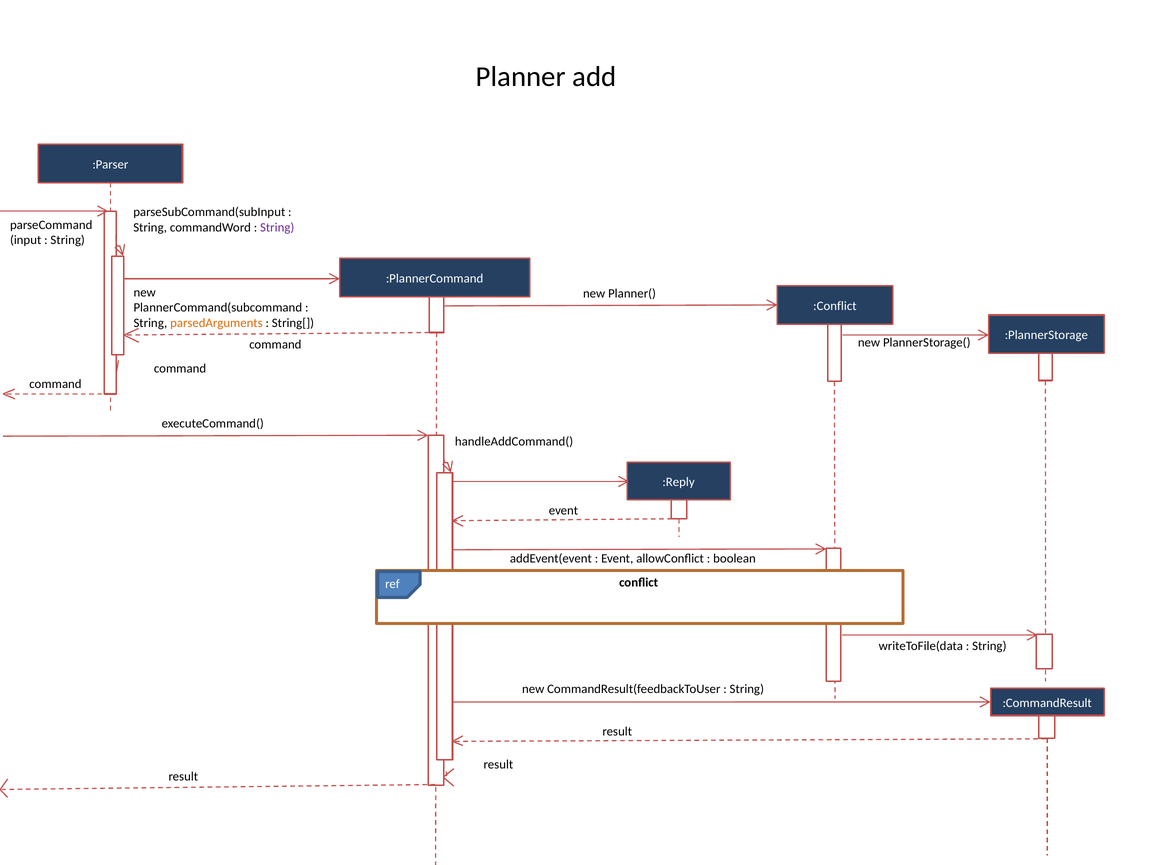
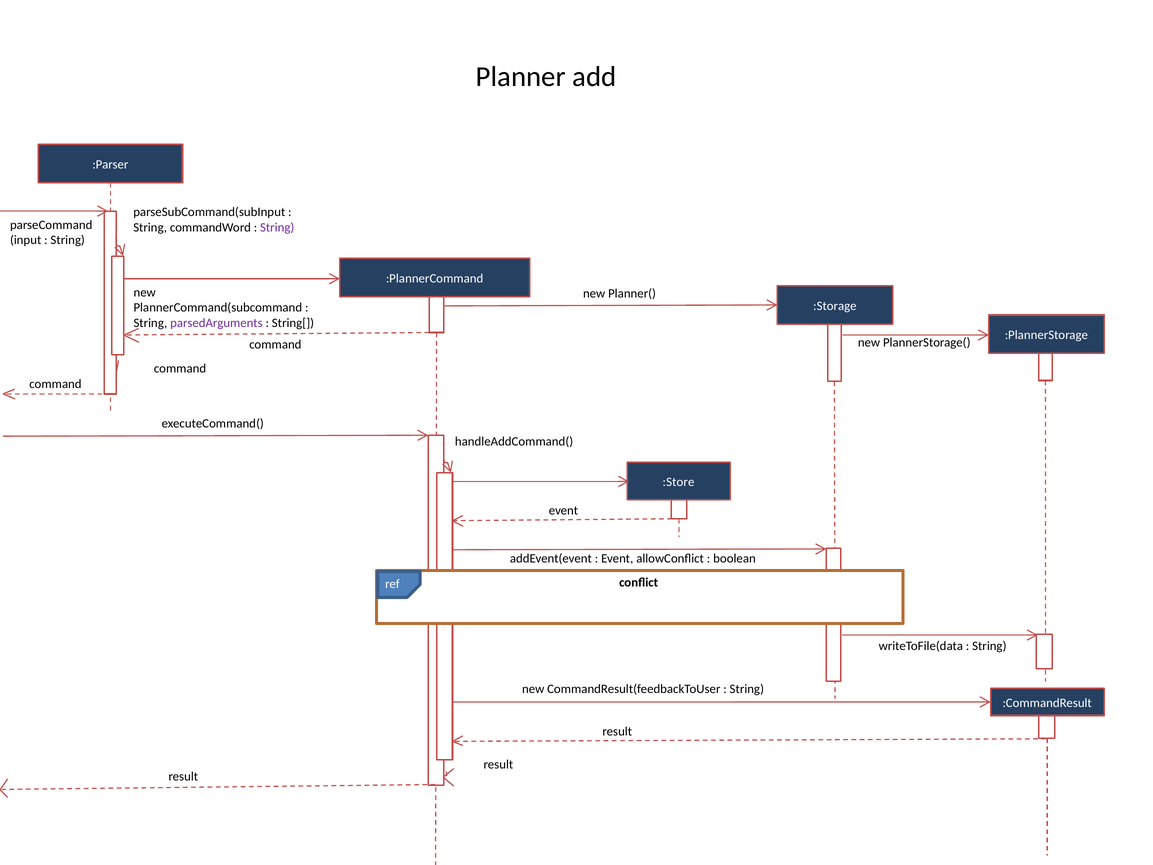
:Conflict: :Conflict -> :Storage
parsedArguments colour: orange -> purple
:Reply: :Reply -> :Store
